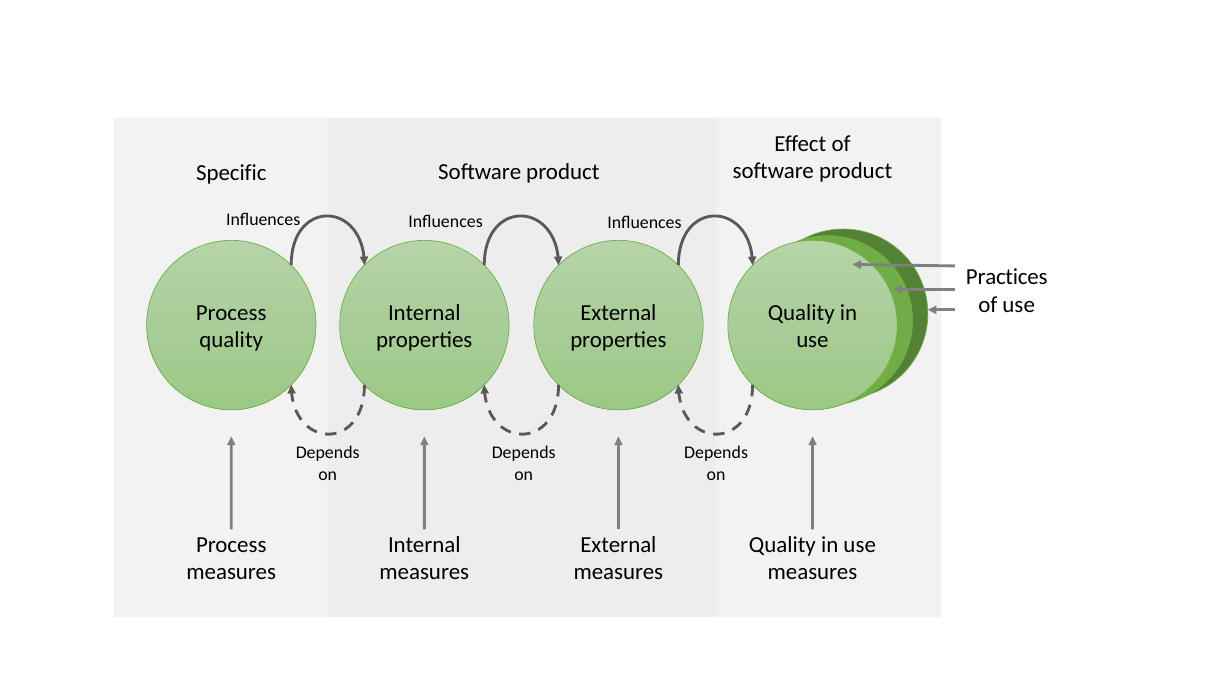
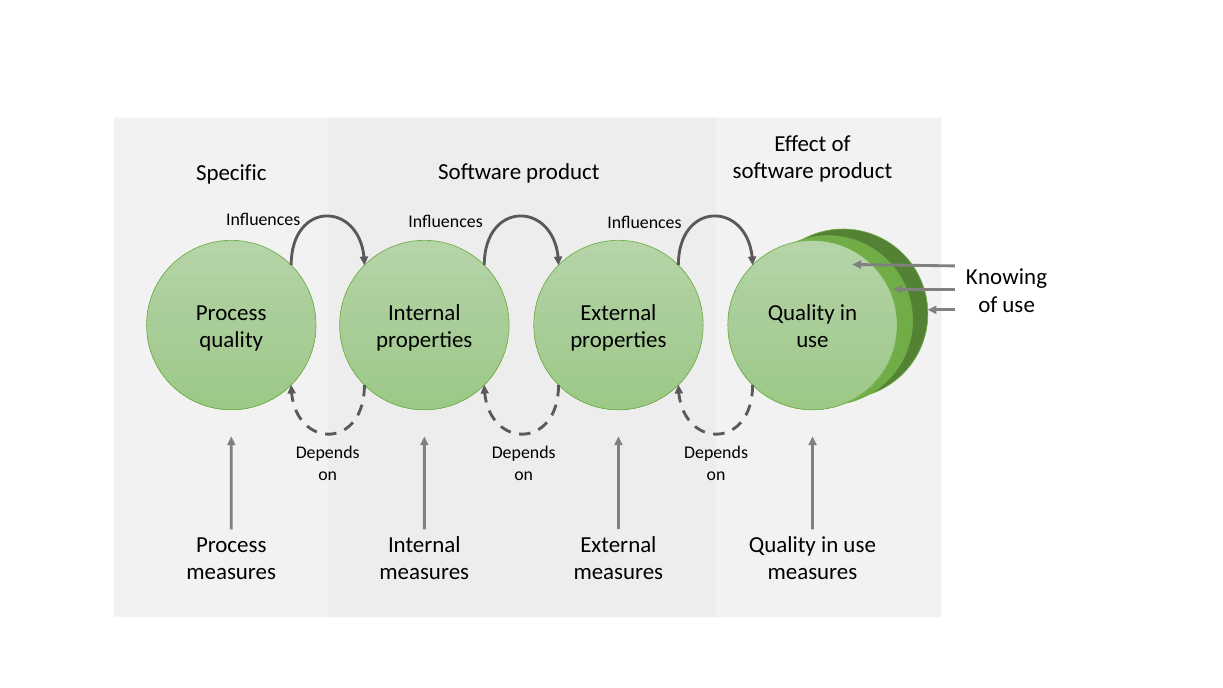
Practices: Practices -> Knowing
